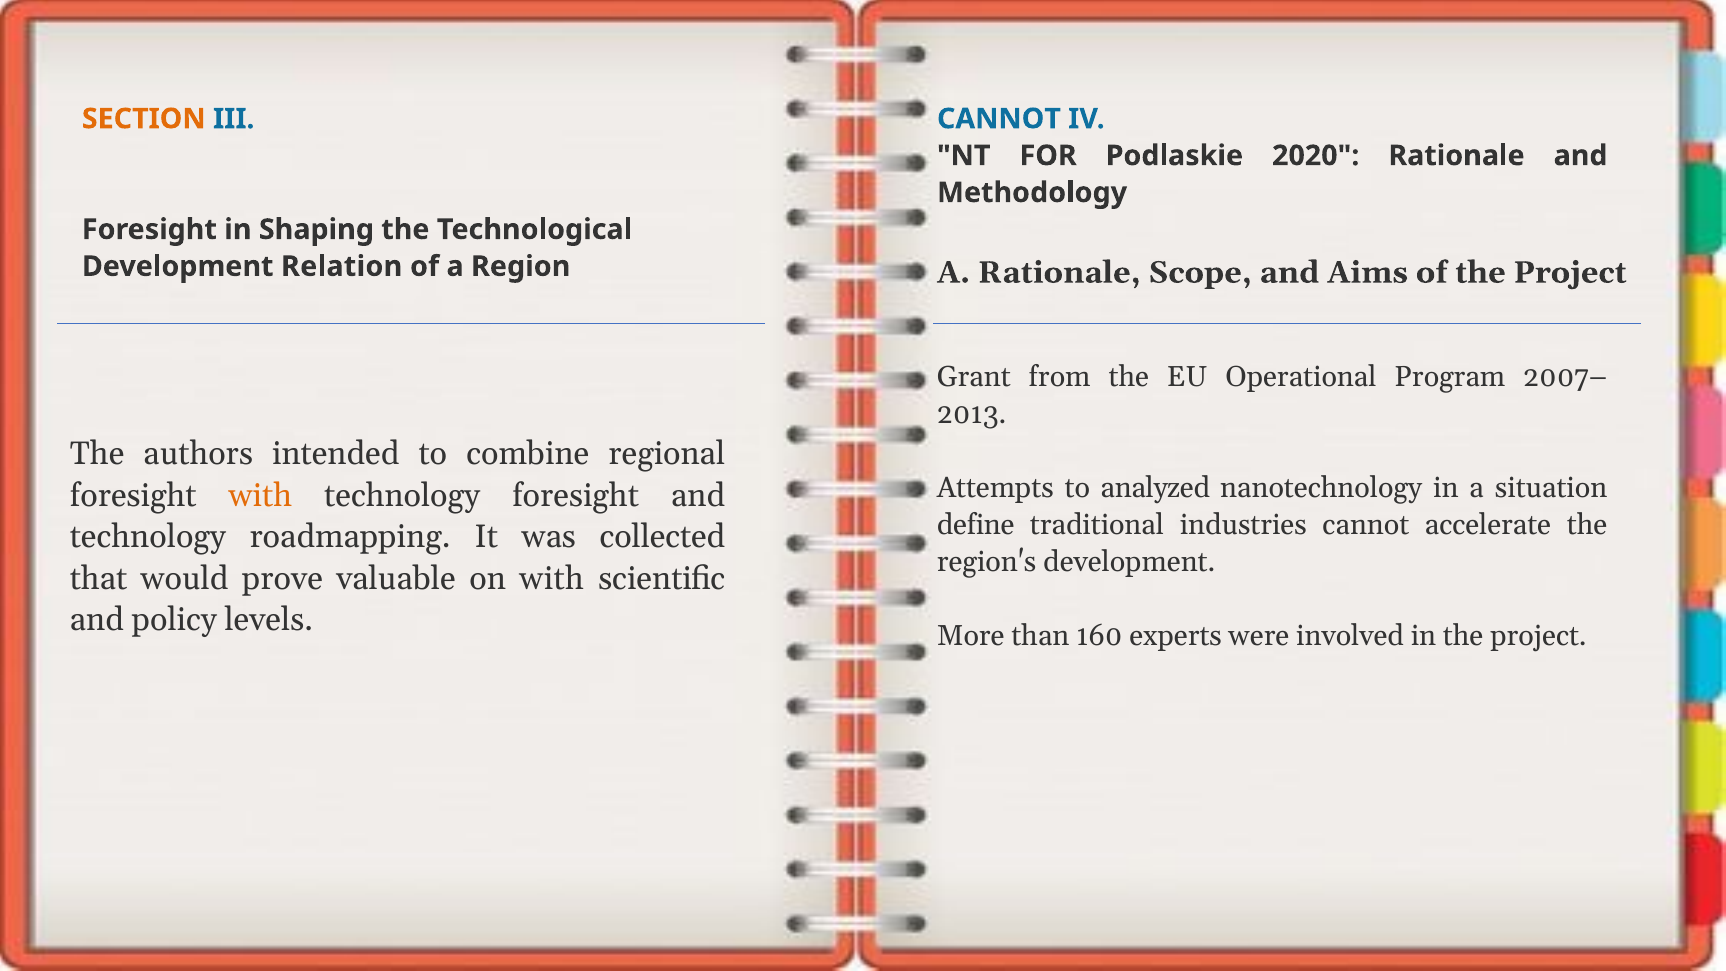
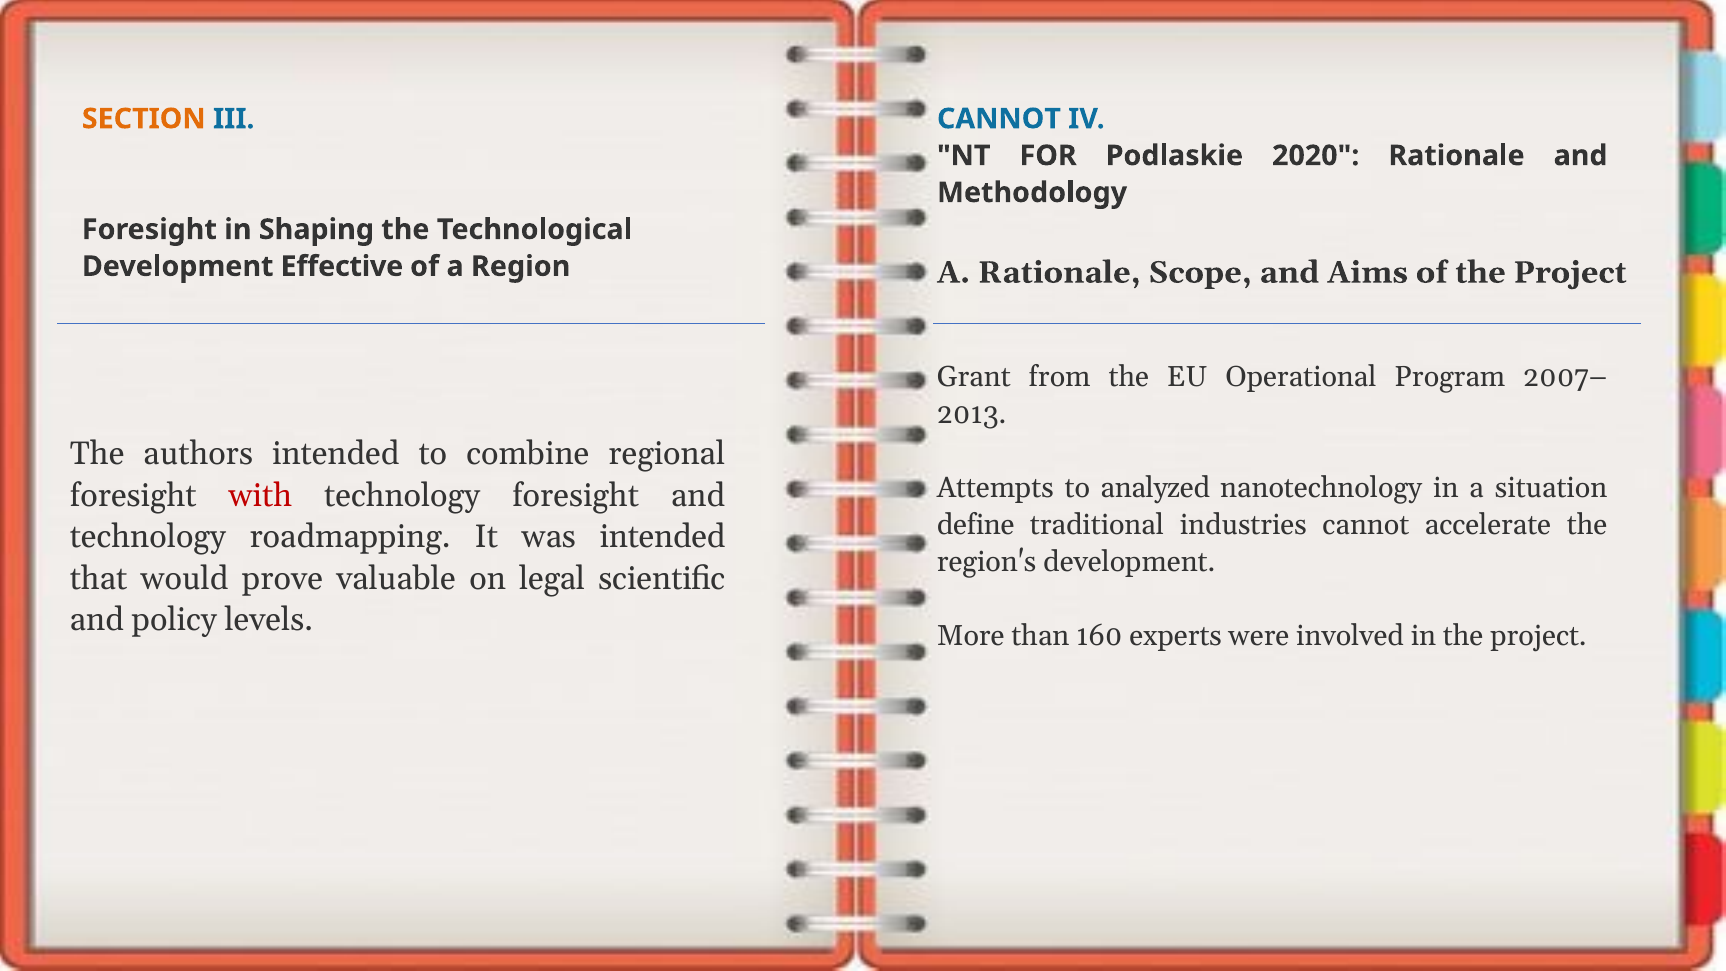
Relation: Relation -> Effective
with at (261, 496) colour: orange -> red
was collected: collected -> intended
on with: with -> legal
